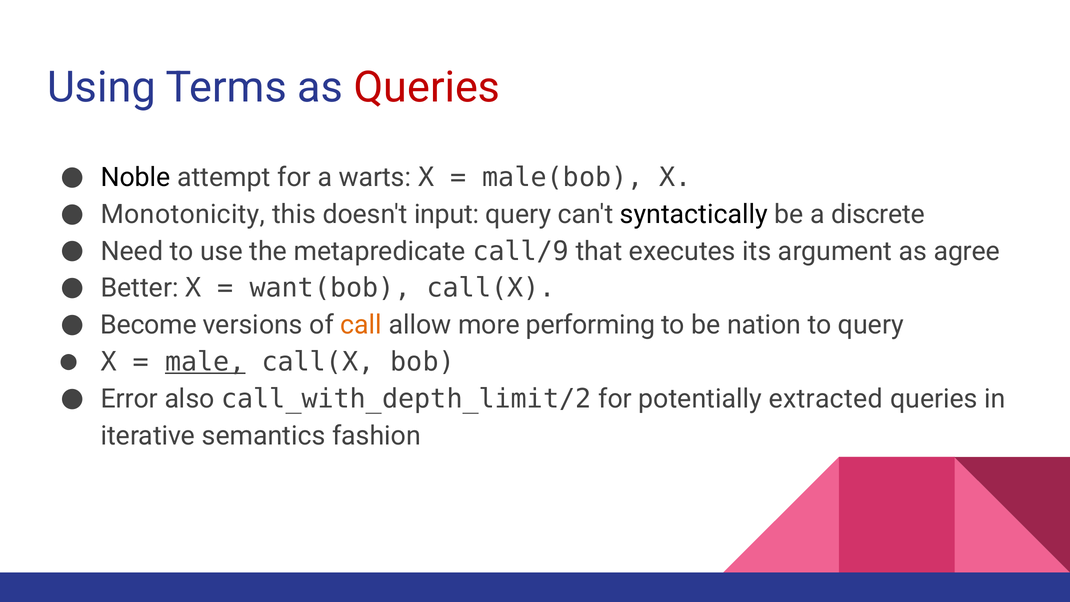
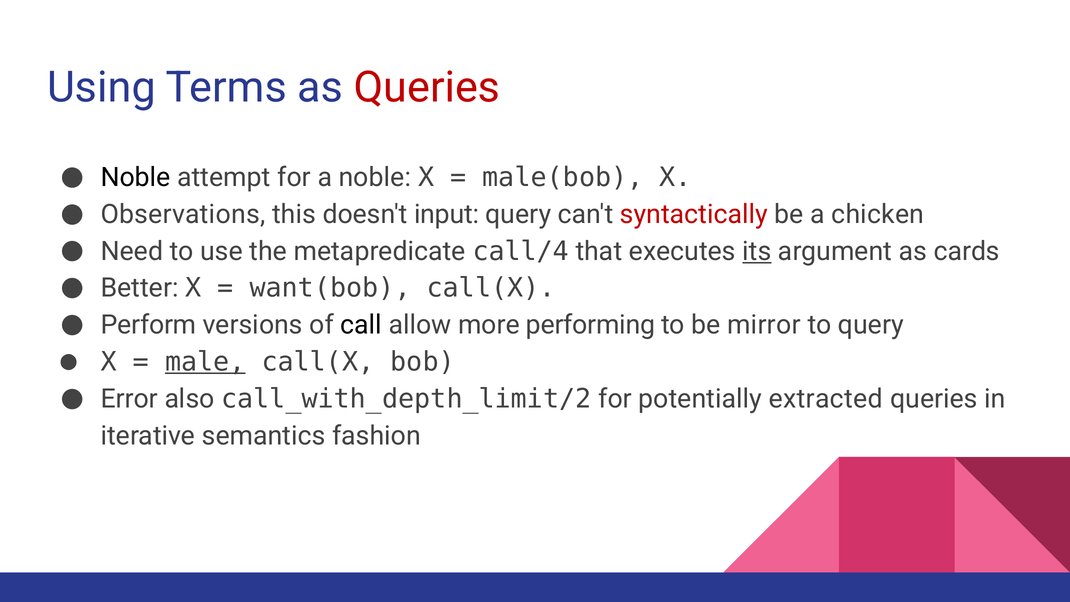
a warts: warts -> noble
Monotonicity: Monotonicity -> Observations
syntactically colour: black -> red
discrete: discrete -> chicken
call/9: call/9 -> call/4
its underline: none -> present
agree: agree -> cards
Become: Become -> Perform
call colour: orange -> black
nation: nation -> mirror
